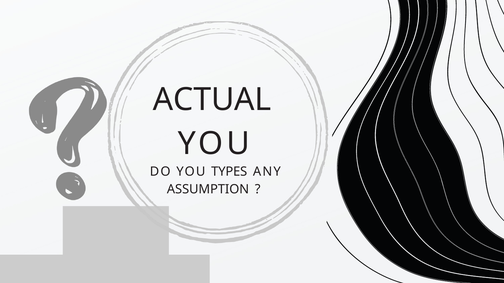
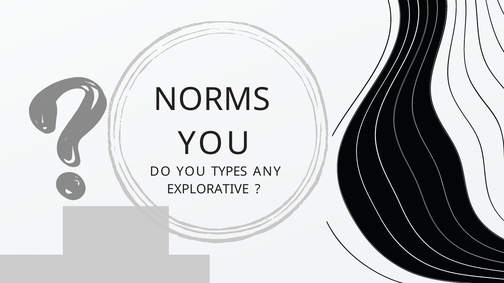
ACTUAL: ACTUAL -> NORMS
ASSUMPTION: ASSUMPTION -> EXPLORATIVE
